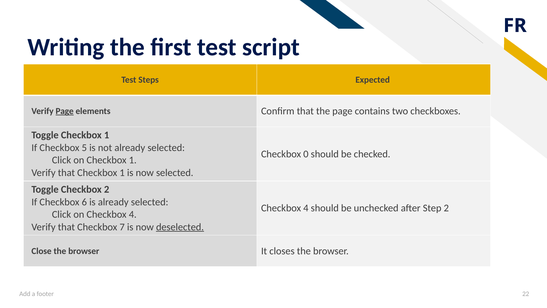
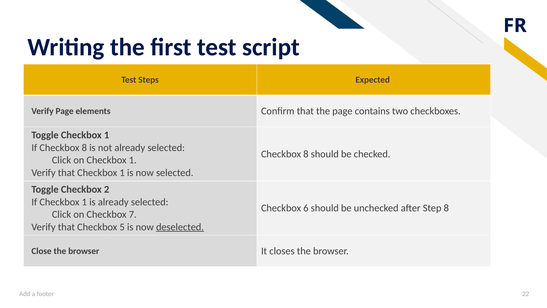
Page at (65, 111) underline: present -> none
If Checkbox 5: 5 -> 8
0 at (306, 154): 0 -> 8
If Checkbox 6: 6 -> 1
4 at (306, 208): 4 -> 6
Step 2: 2 -> 8
on Checkbox 4: 4 -> 7
7: 7 -> 5
